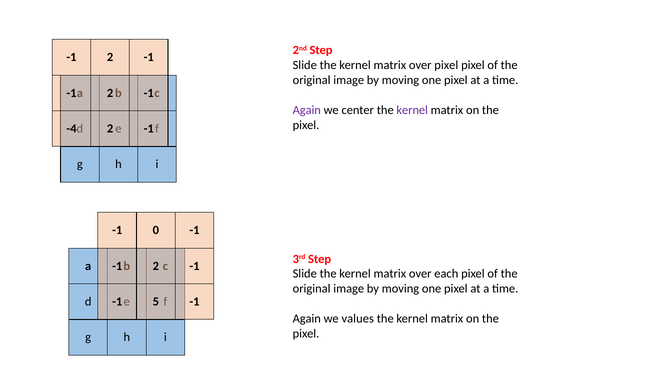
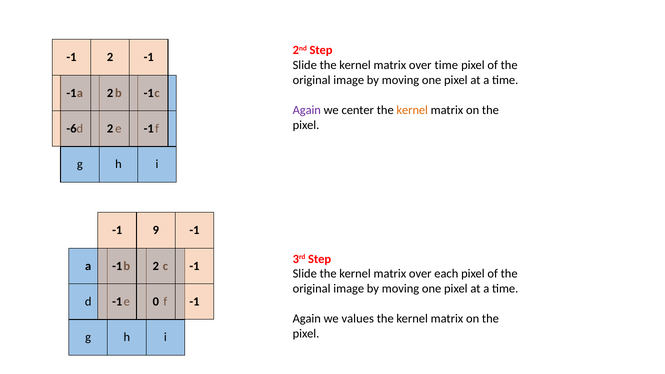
over pixel: pixel -> time
kernel at (412, 110) colour: purple -> orange
-4: -4 -> -6
0: 0 -> 9
5: 5 -> 0
